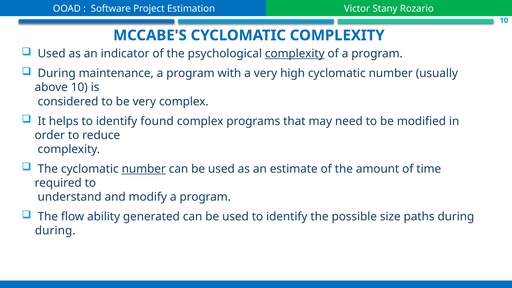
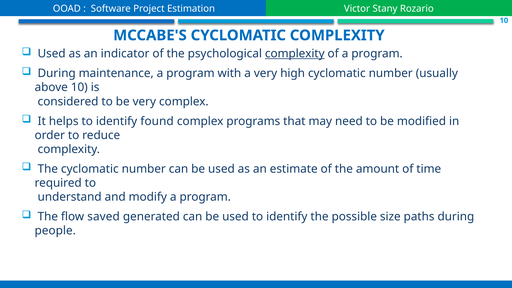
number at (144, 169) underline: present -> none
ability: ability -> saved
during at (55, 231): during -> people
